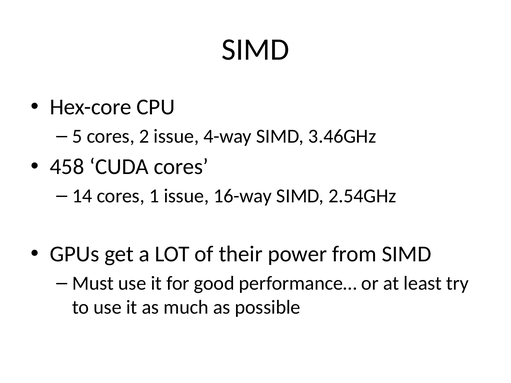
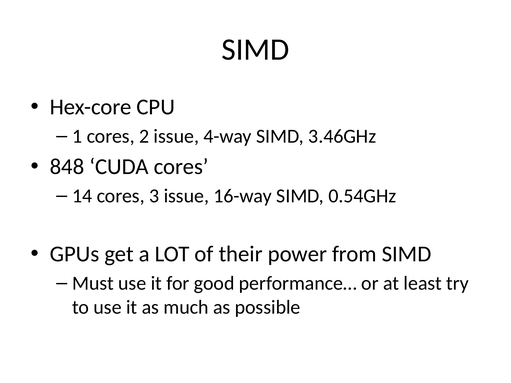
5: 5 -> 1
458: 458 -> 848
1: 1 -> 3
2.54GHz: 2.54GHz -> 0.54GHz
